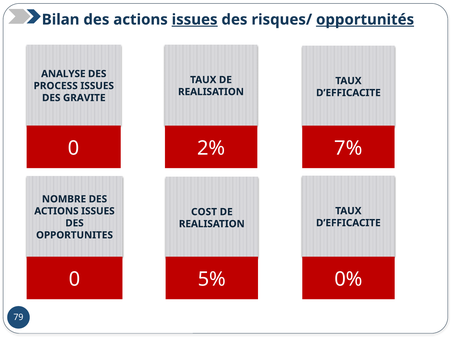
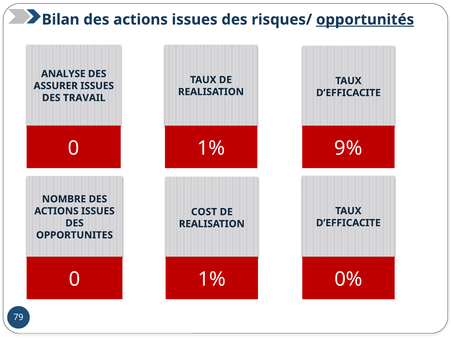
issues at (195, 20) underline: present -> none
PROCESS: PROCESS -> ASSURER
GRAVITE: GRAVITE -> TRAVAIL
2% at (211, 148): 2% -> 1%
7%: 7% -> 9%
5% at (212, 280): 5% -> 1%
